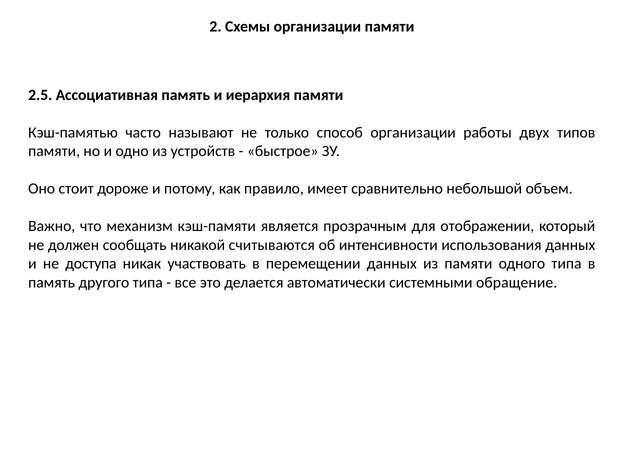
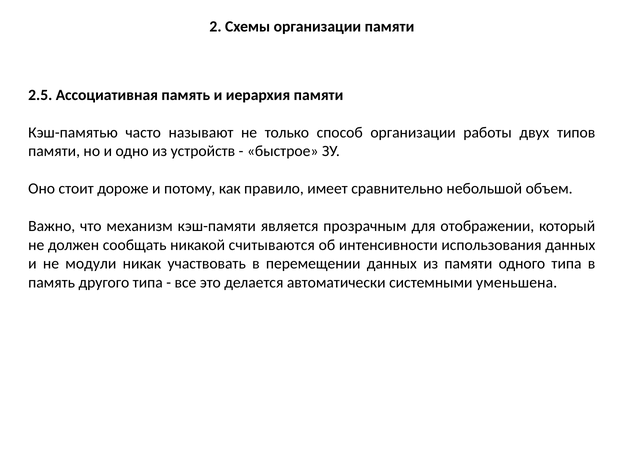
доступа: доступа -> модули
обращение: обращение -> уменьшена
